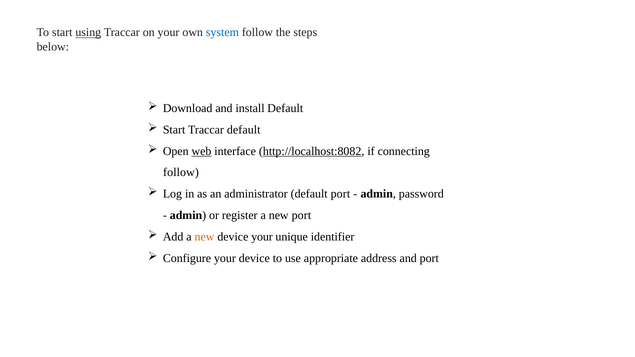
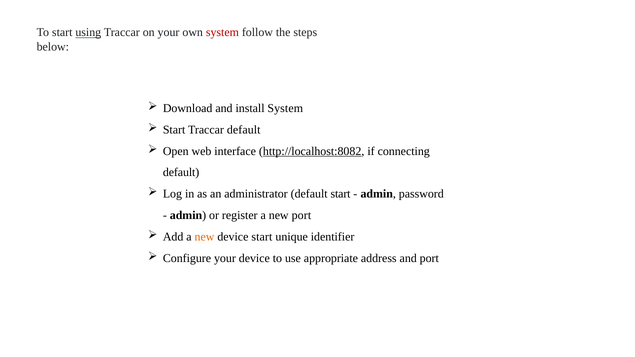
system at (222, 33) colour: blue -> red
install Default: Default -> System
web underline: present -> none
follow at (181, 173): follow -> default
default port: port -> start
device your: your -> start
